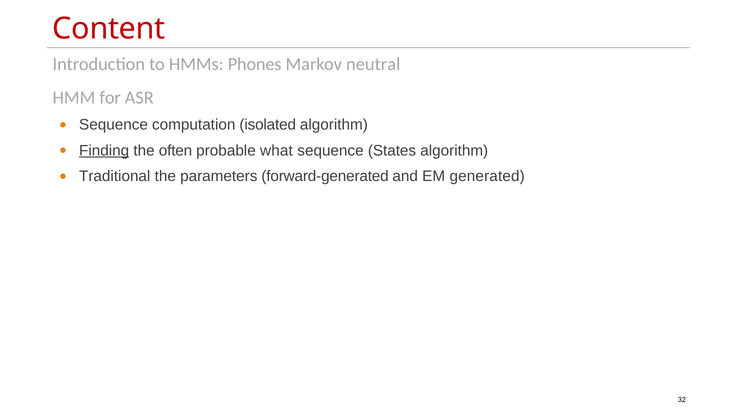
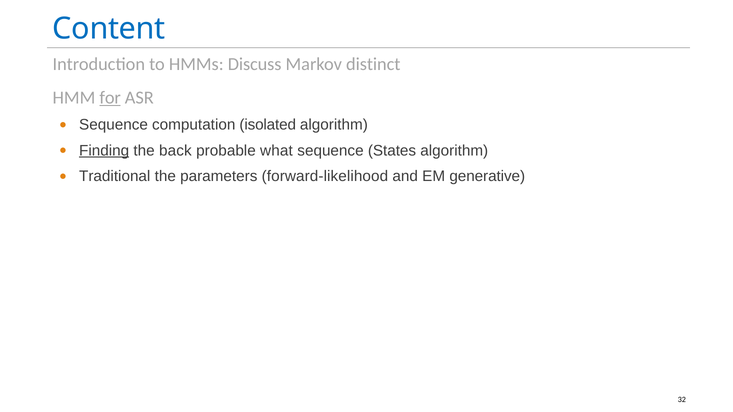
Content colour: red -> blue
Phones: Phones -> Discuss
neutral: neutral -> distinct
for underline: none -> present
often: often -> back
forward-generated: forward-generated -> forward-likelihood
generated: generated -> generative
